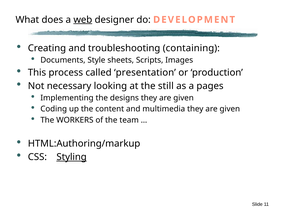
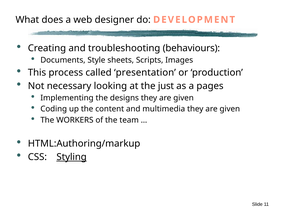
web underline: present -> none
containing: containing -> behaviours
still: still -> just
